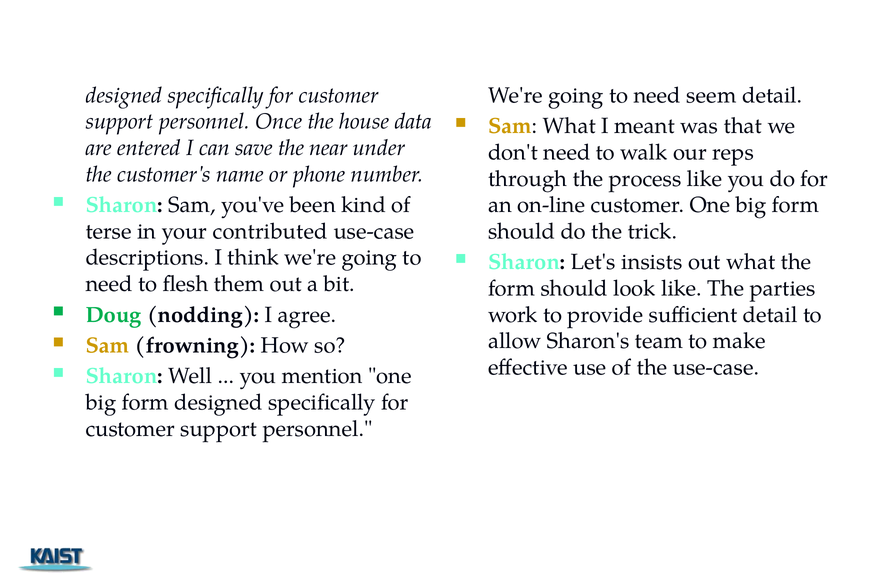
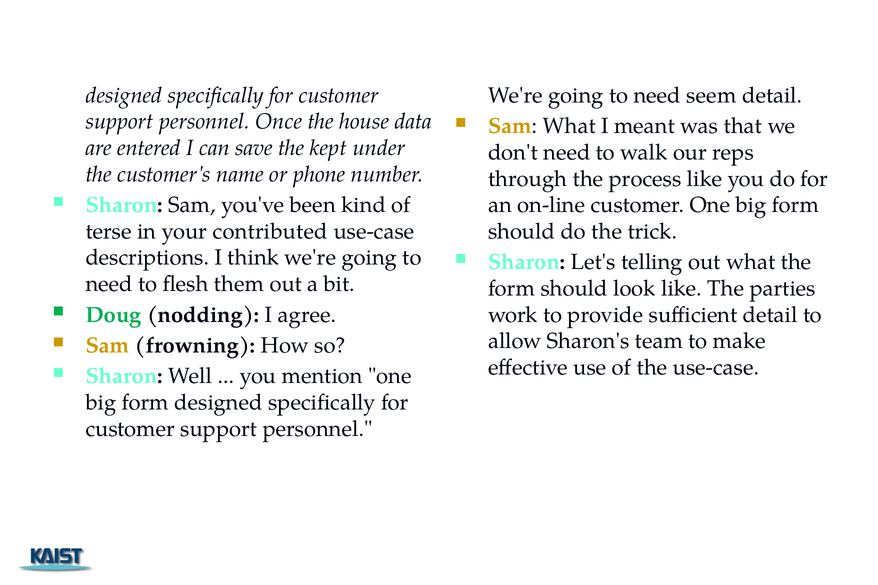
near: near -> kept
insists: insists -> telling
